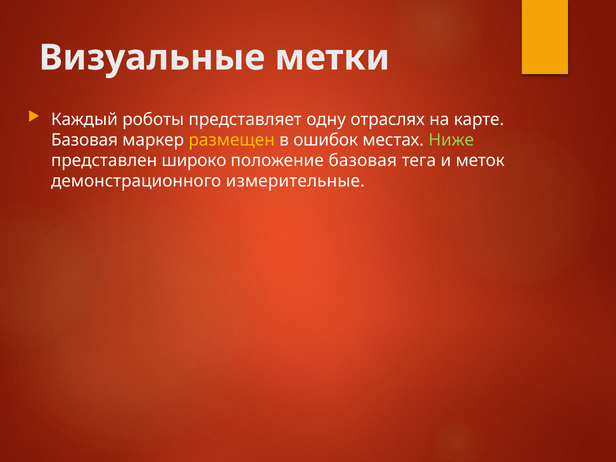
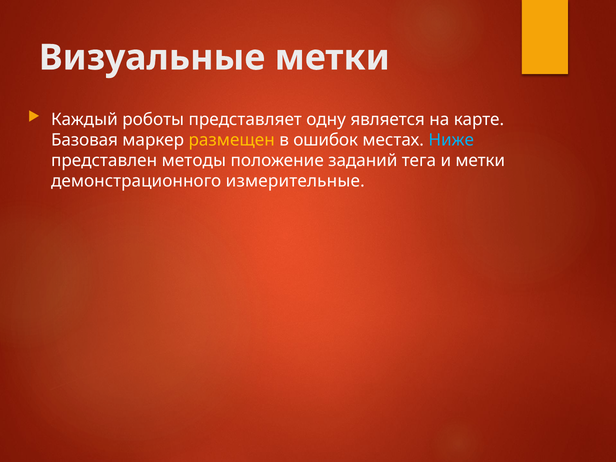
отраслях: отраслях -> является
Ниже colour: light green -> light blue
широко: широко -> методы
положение базовая: базовая -> заданий
и меток: меток -> метки
